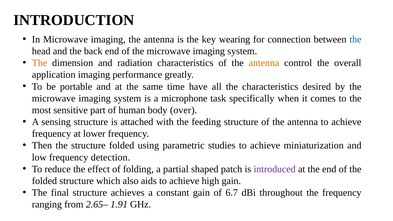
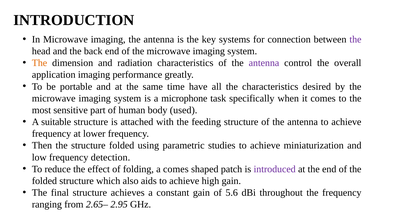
wearing: wearing -> systems
the at (355, 39) colour: blue -> purple
antenna at (264, 63) colour: orange -> purple
over: over -> used
sensing: sensing -> suitable
a partial: partial -> comes
6.7: 6.7 -> 5.6
1.91: 1.91 -> 2.95
